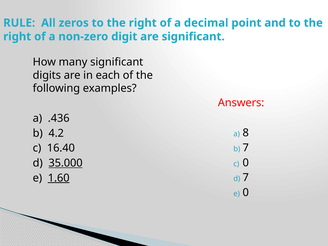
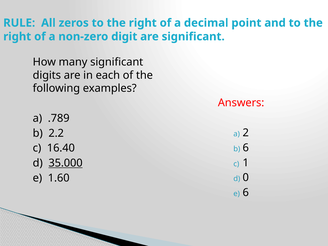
.436: .436 -> .789
4.2: 4.2 -> 2.2
8: 8 -> 2
b 7: 7 -> 6
c 0: 0 -> 1
1.60 underline: present -> none
d 7: 7 -> 0
e 0: 0 -> 6
